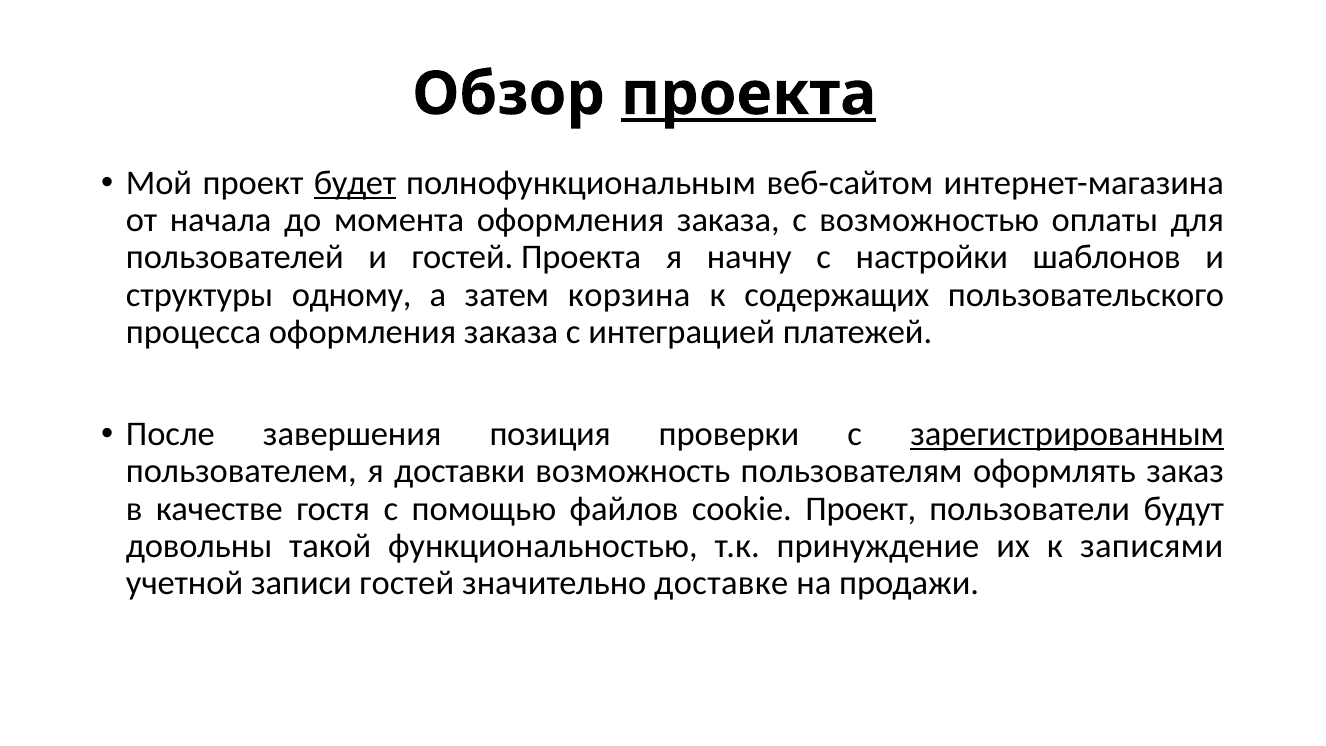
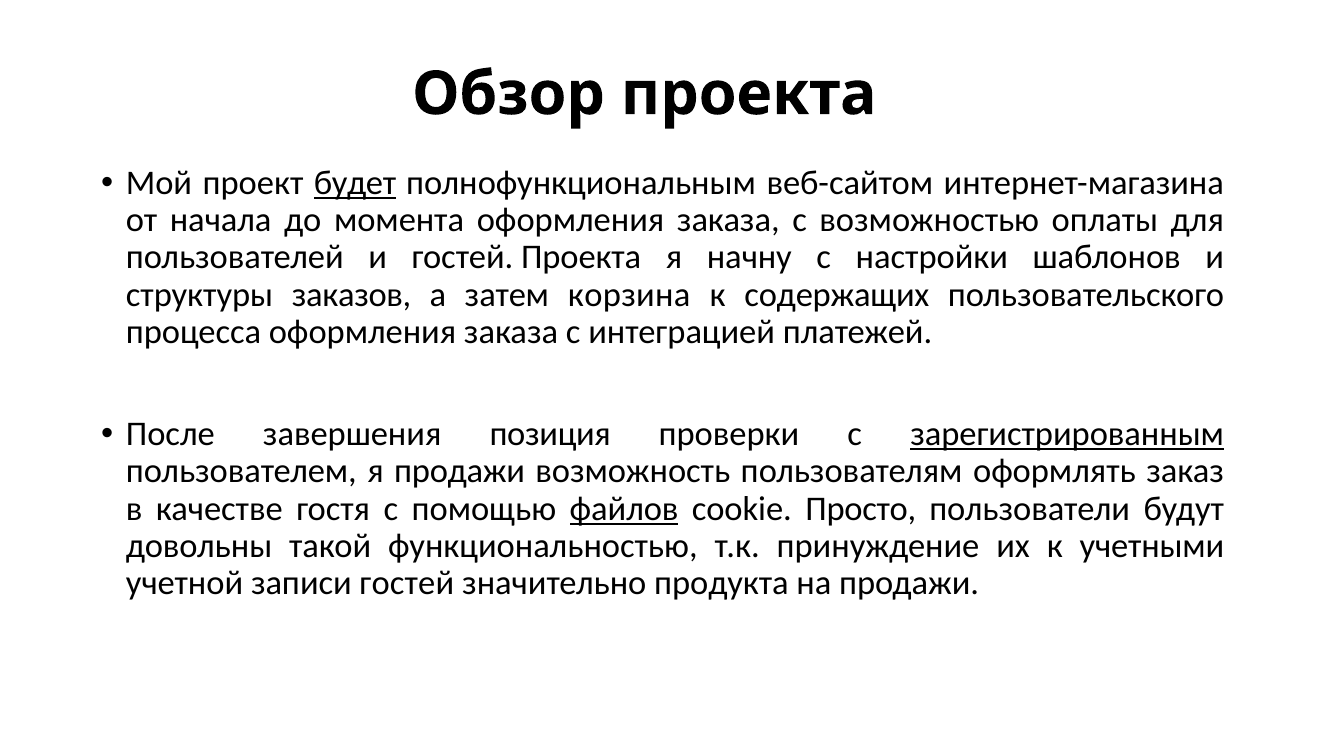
проекта at (749, 94) underline: present -> none
одному: одному -> заказов
я доставки: доставки -> продажи
файлов underline: none -> present
cookie Проект: Проект -> Просто
записями: записями -> учетными
доставке: доставке -> продукта
